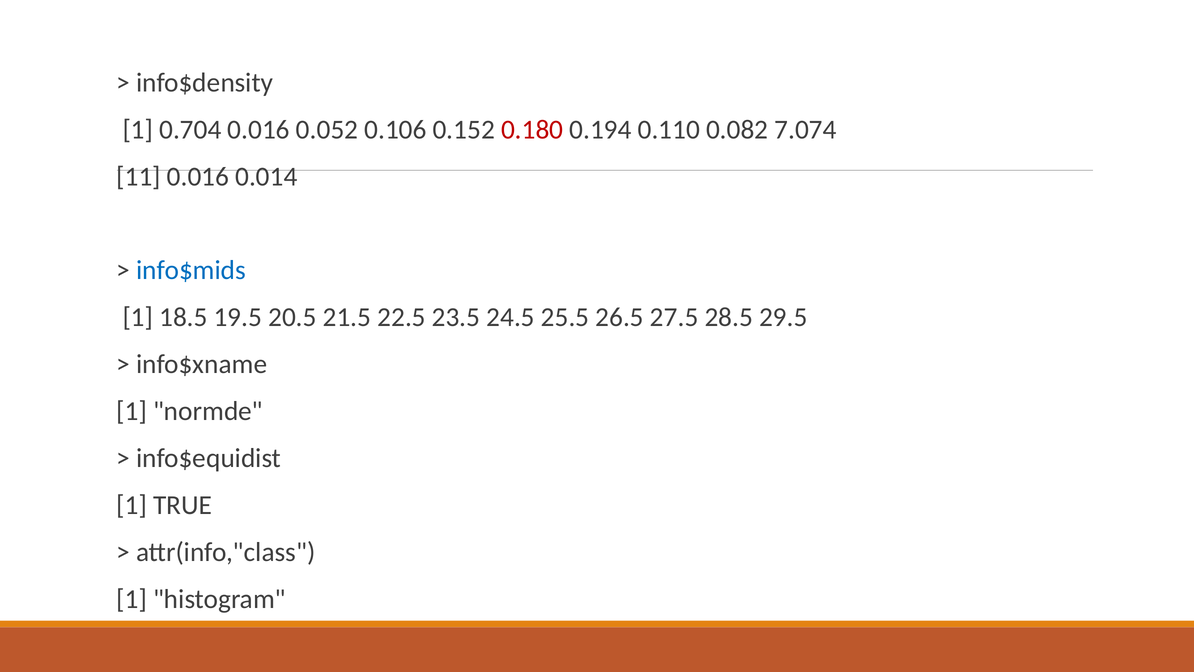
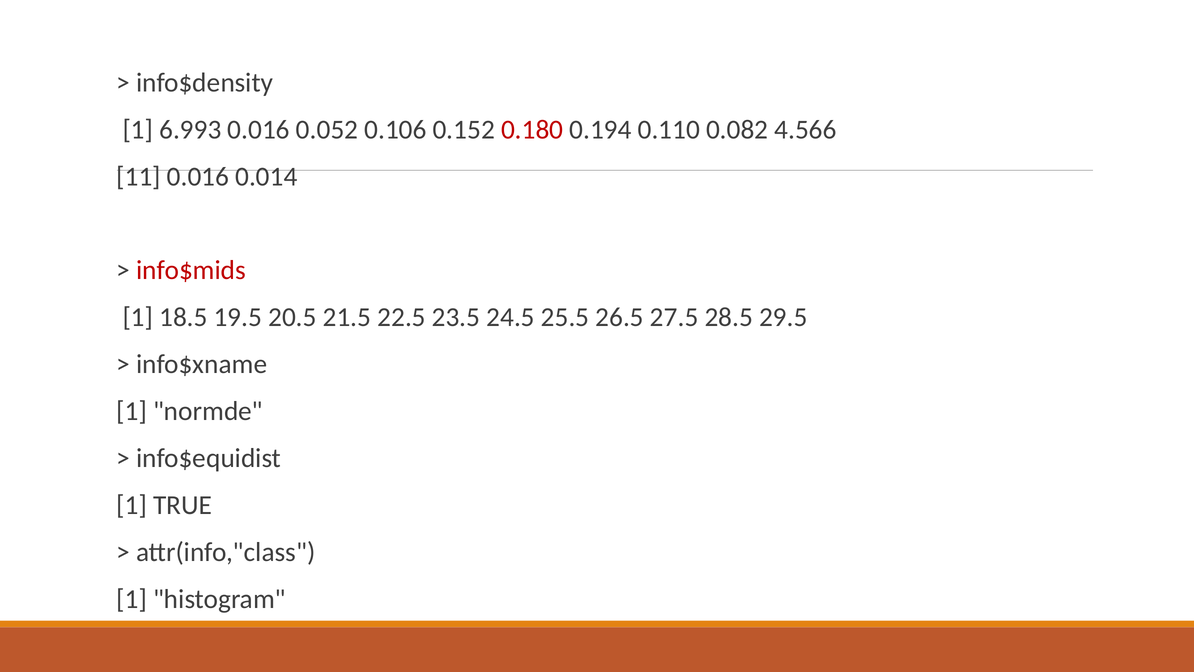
0.704: 0.704 -> 6.993
7.074: 7.074 -> 4.566
info$mids colour: blue -> red
